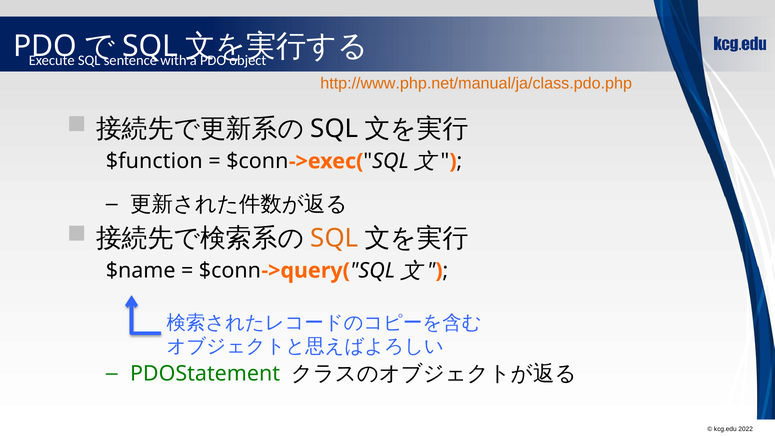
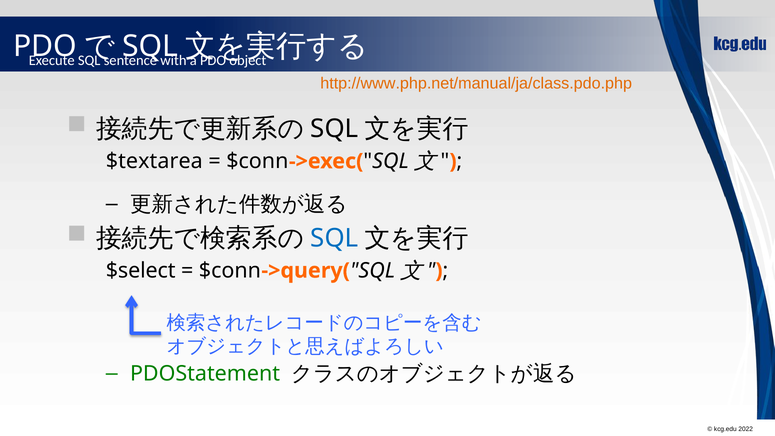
$function: $function -> $textarea
SQL at (334, 238) colour: orange -> blue
$name: $name -> $select
